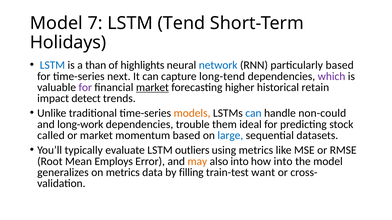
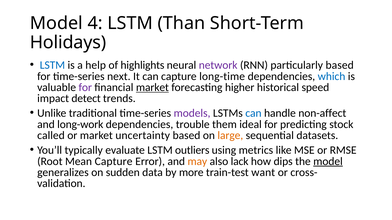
7: 7 -> 4
Tend: Tend -> Than
than: than -> help
network colour: blue -> purple
long-tend: long-tend -> long-time
which colour: purple -> blue
retain: retain -> speed
models colour: orange -> purple
non-could: non-could -> non-affect
momentum: momentum -> uncertainty
large colour: blue -> orange
Mean Employs: Employs -> Capture
also into: into -> lack
how into: into -> dips
model at (328, 162) underline: none -> present
on metrics: metrics -> sudden
filling: filling -> more
